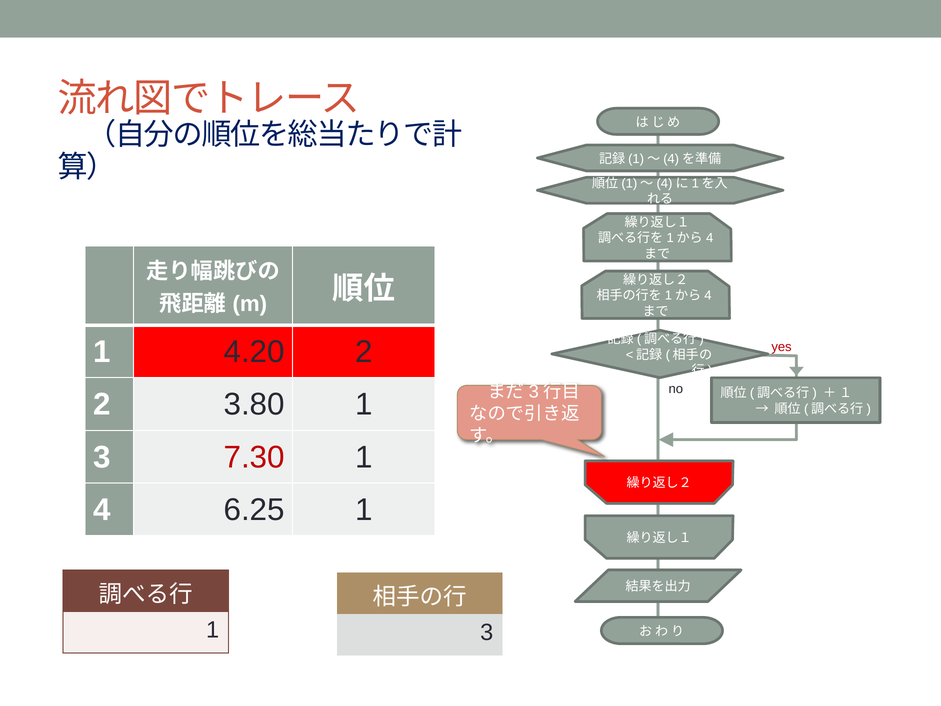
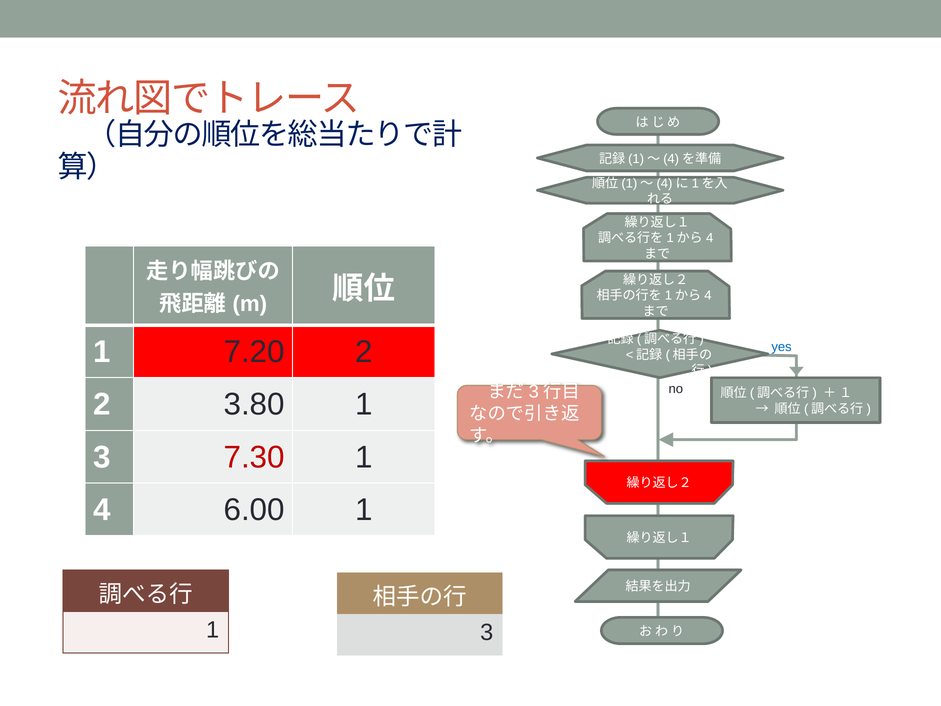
4.20: 4.20 -> 7.20
yes colour: red -> blue
6.25: 6.25 -> 6.00
